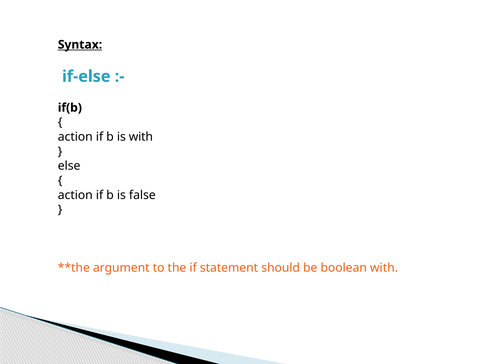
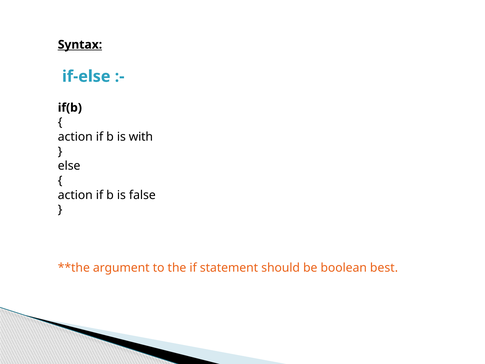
boolean with: with -> best
